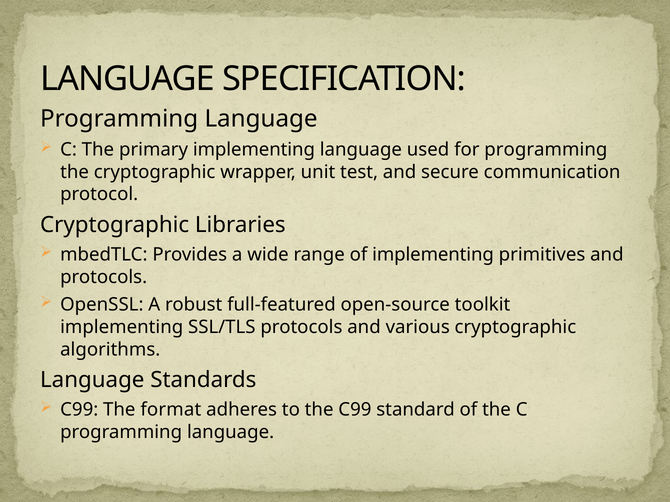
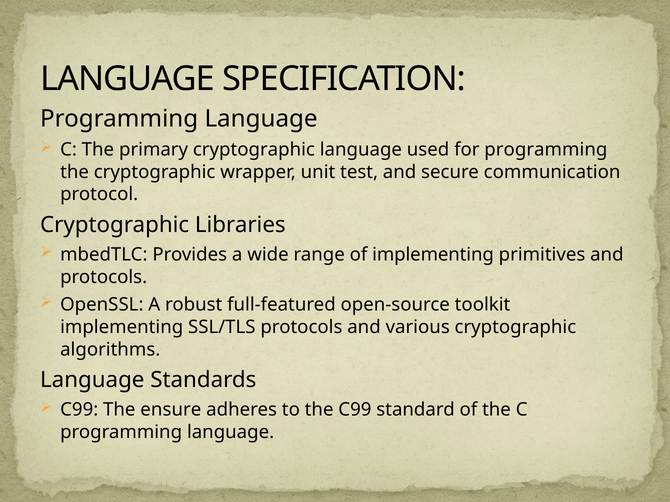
primary implementing: implementing -> cryptographic
format: format -> ensure
